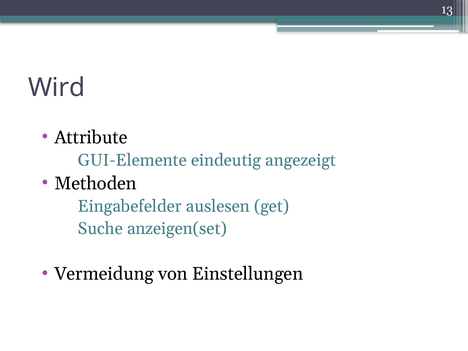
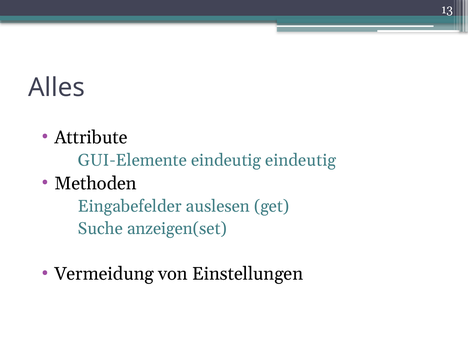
Wird: Wird -> Alles
eindeutig angezeigt: angezeigt -> eindeutig
